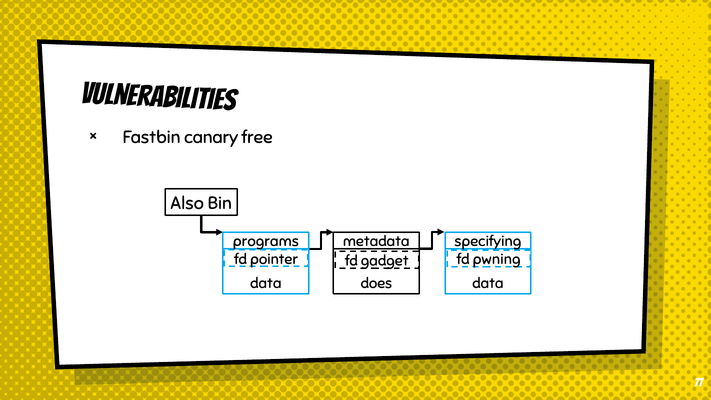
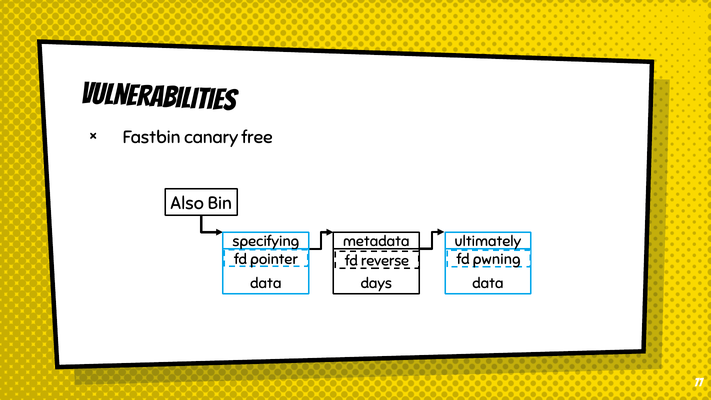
programs: programs -> specifying
specifying: specifying -> ultimately
gadget: gadget -> reverse
does: does -> days
